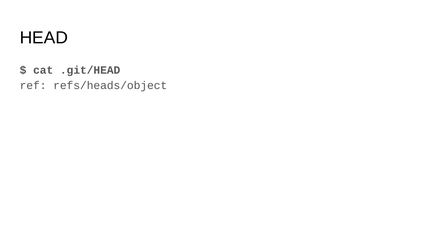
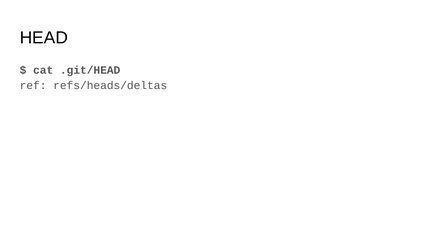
refs/heads/object: refs/heads/object -> refs/heads/deltas
